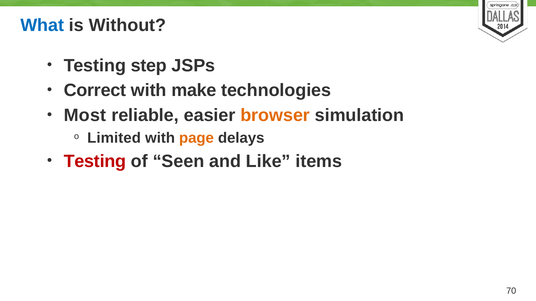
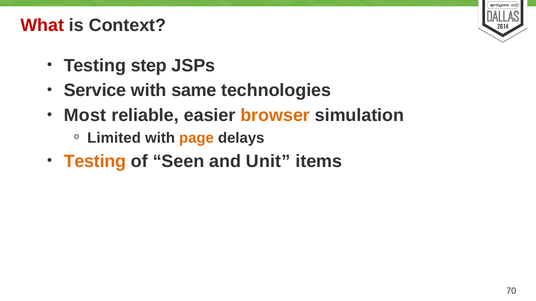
What colour: blue -> red
Without: Without -> Context
Correct: Correct -> Service
make: make -> same
Testing at (95, 161) colour: red -> orange
Like: Like -> Unit
